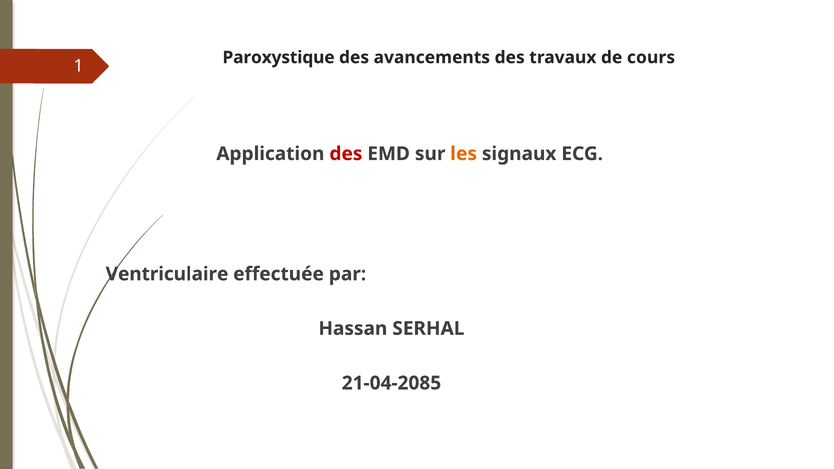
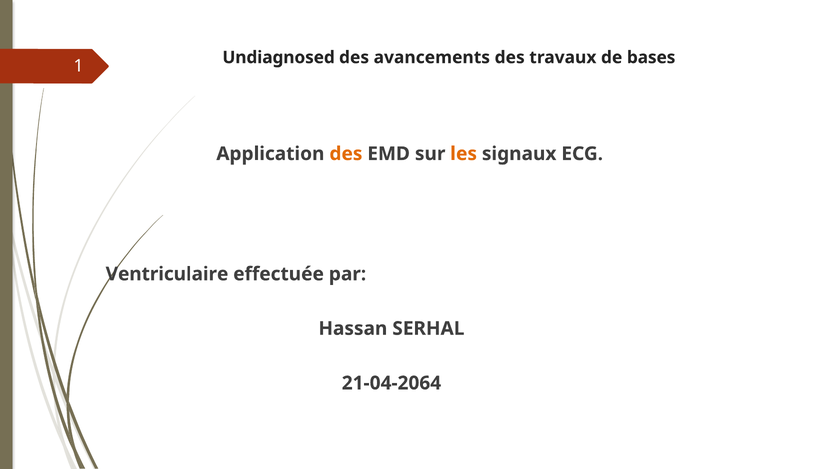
Paroxystique: Paroxystique -> Undiagnosed
cours: cours -> bases
des at (346, 154) colour: red -> orange
21-04-2085: 21-04-2085 -> 21-04-2064
